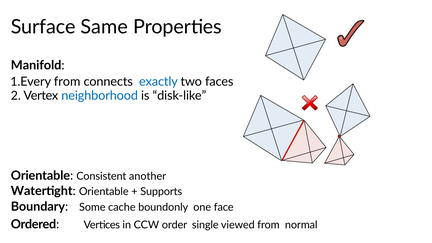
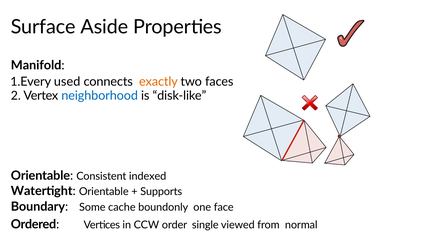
Same: Same -> Aside
from at (67, 82): from -> used
exactly colour: blue -> orange
another: another -> indexed
